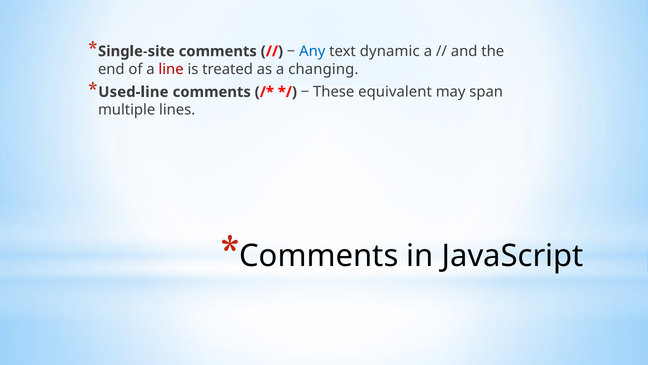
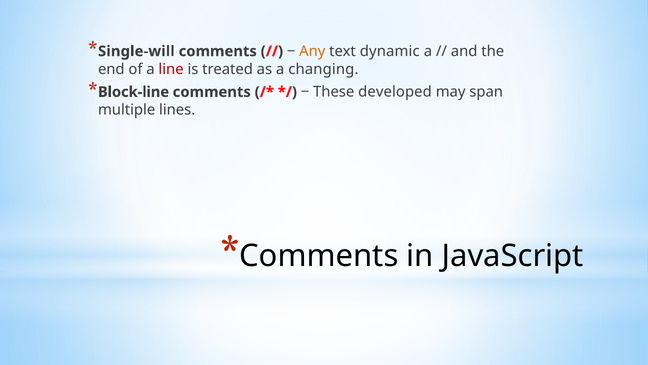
Single-site: Single-site -> Single-will
Any colour: blue -> orange
Used-line: Used-line -> Block-line
equivalent: equivalent -> developed
